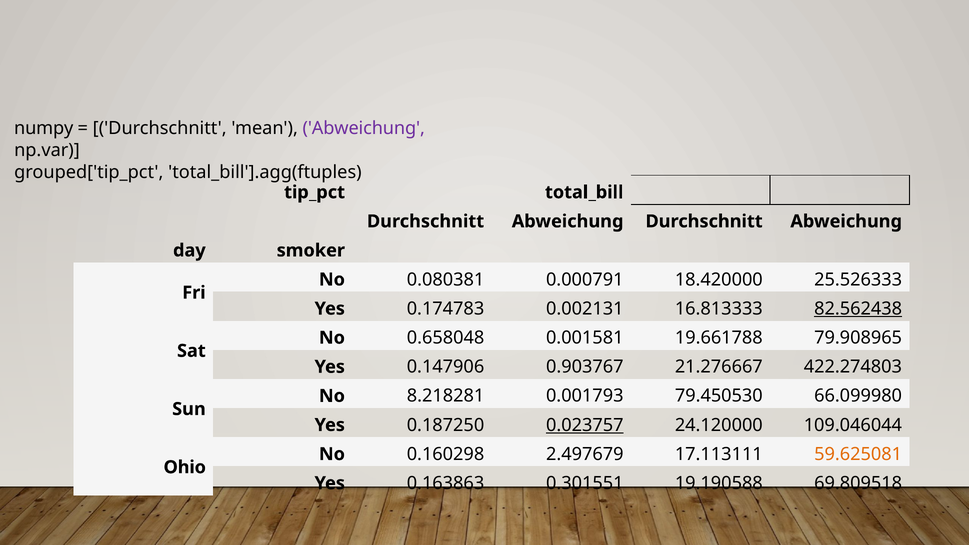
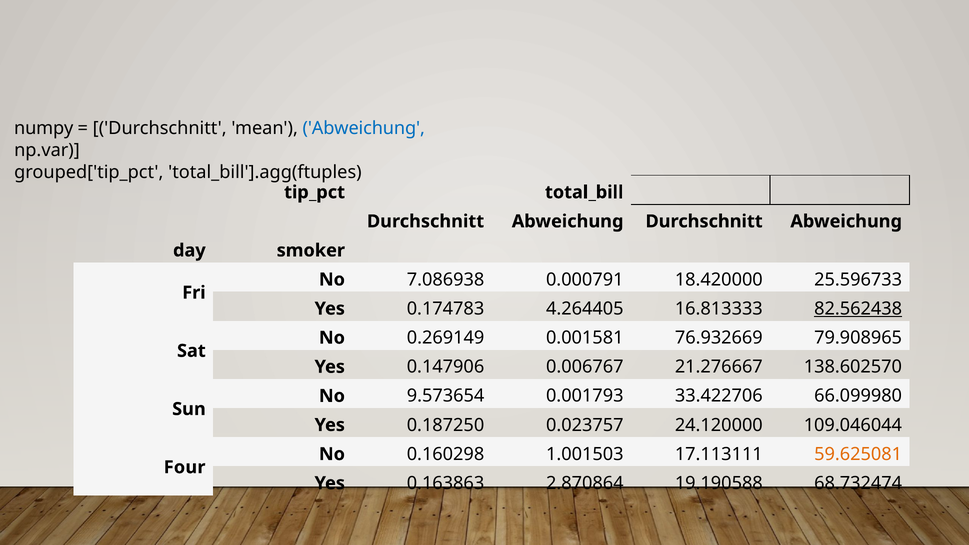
Abweichung at (364, 128) colour: purple -> blue
0.080381: 0.080381 -> 7.086938
25.526333: 25.526333 -> 25.596733
0.002131: 0.002131 -> 4.264405
0.658048: 0.658048 -> 0.269149
19.661788: 19.661788 -> 76.932669
0.903767: 0.903767 -> 0.006767
422.274803: 422.274803 -> 138.602570
8.218281: 8.218281 -> 9.573654
79.450530: 79.450530 -> 33.422706
0.023757 underline: present -> none
2.497679: 2.497679 -> 1.001503
Ohio: Ohio -> Four
0.301551: 0.301551 -> 2.870864
69.809518: 69.809518 -> 68.732474
